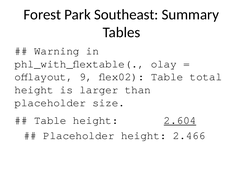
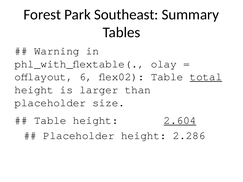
9: 9 -> 6
total underline: none -> present
2.466: 2.466 -> 2.286
